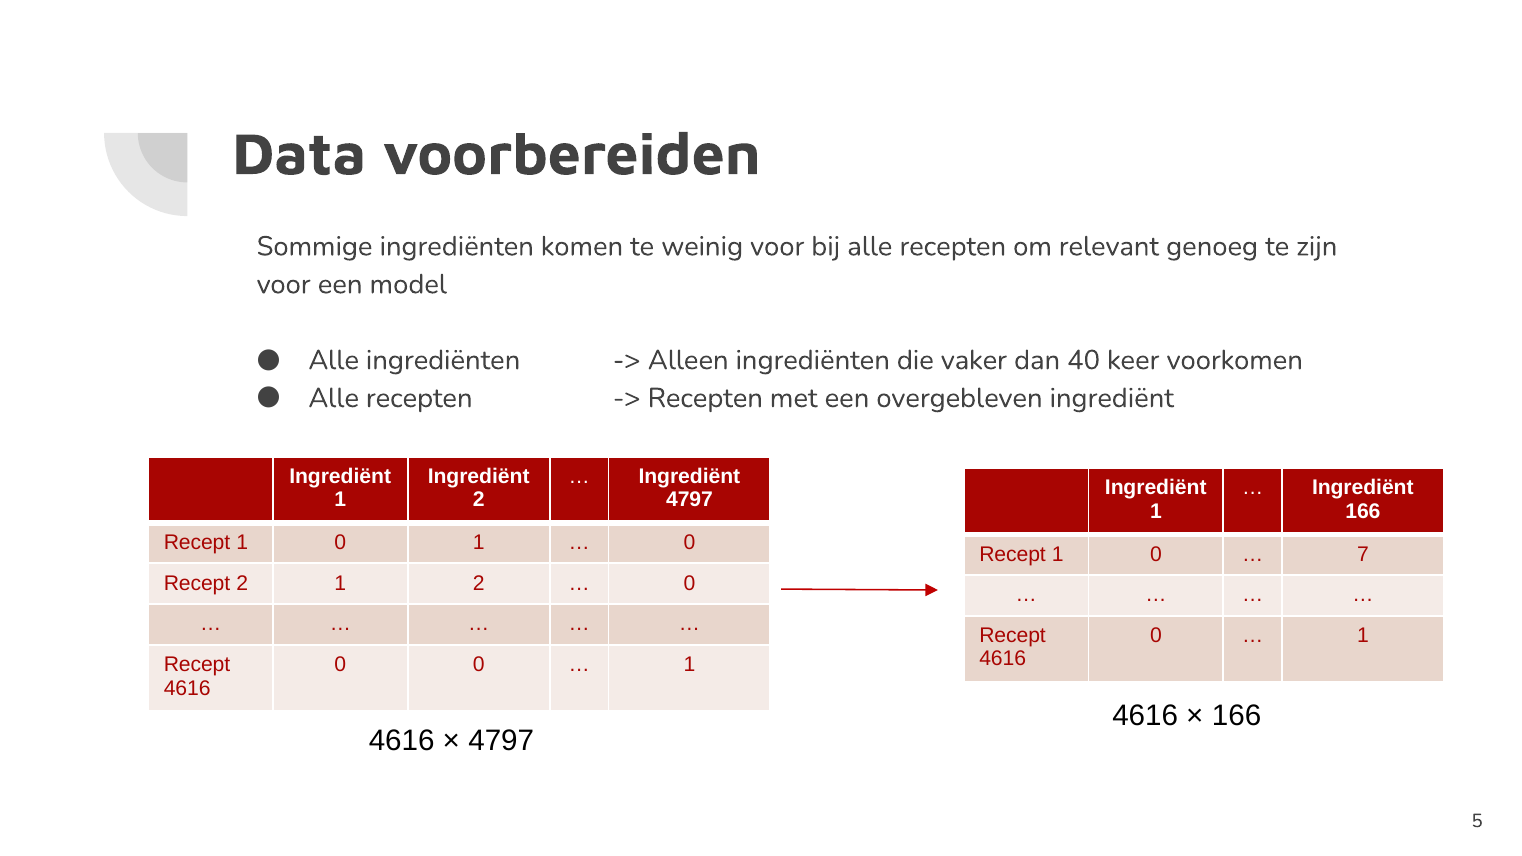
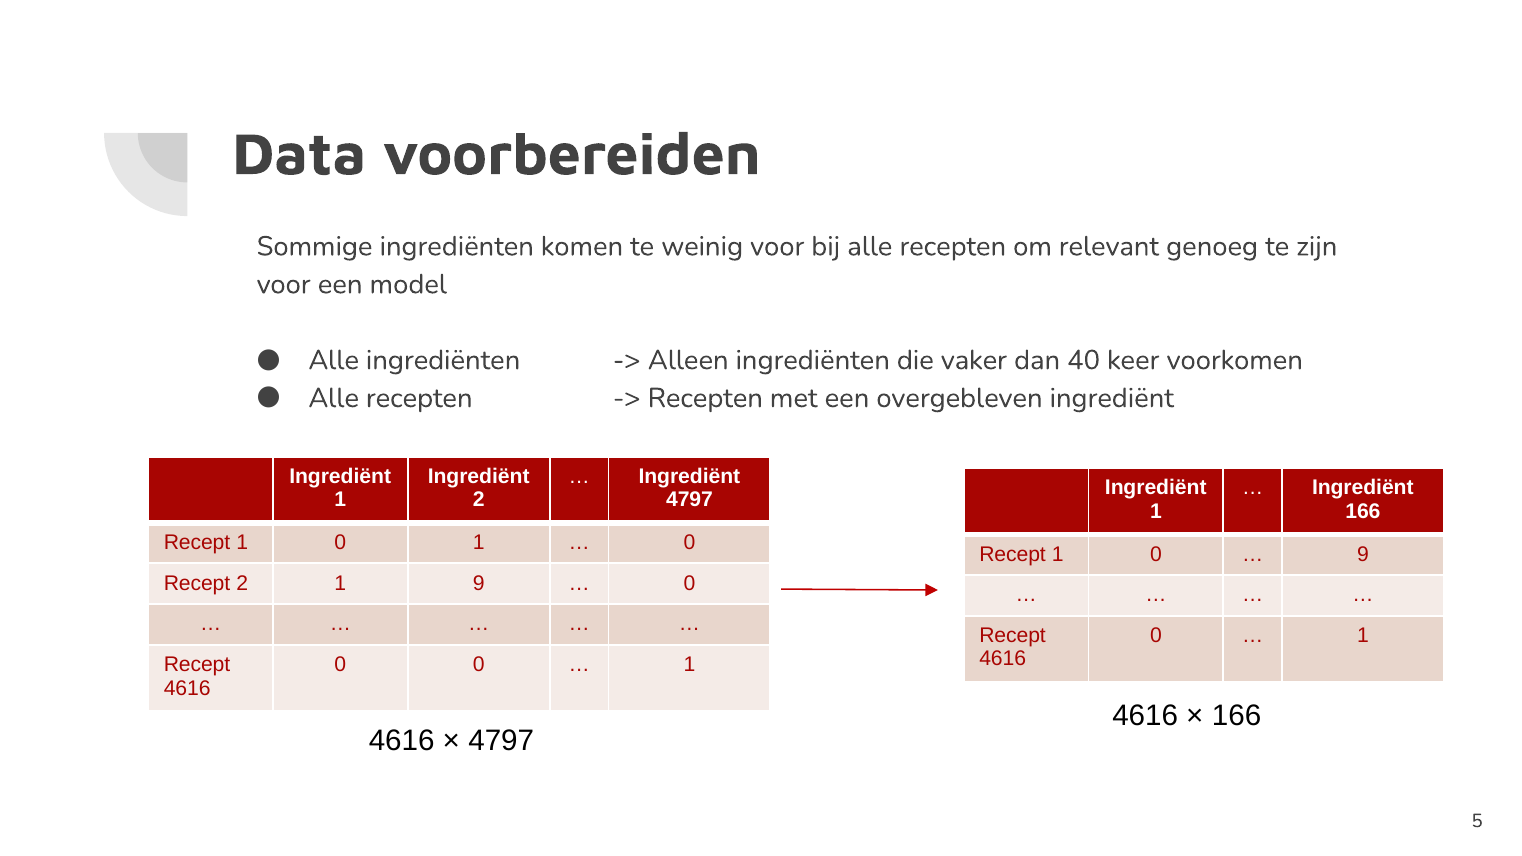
7 at (1363, 554): 7 -> 9
1 2: 2 -> 9
